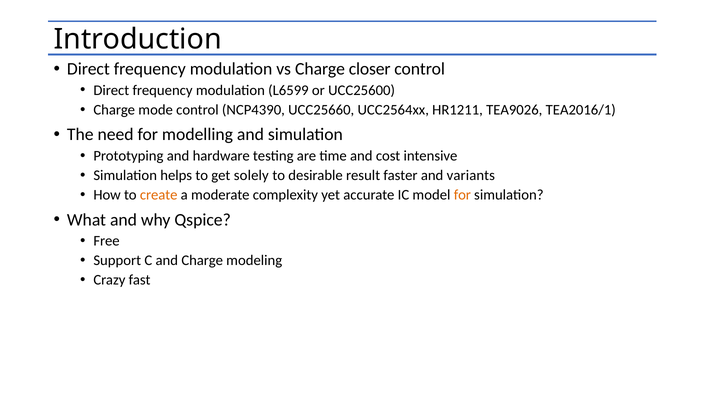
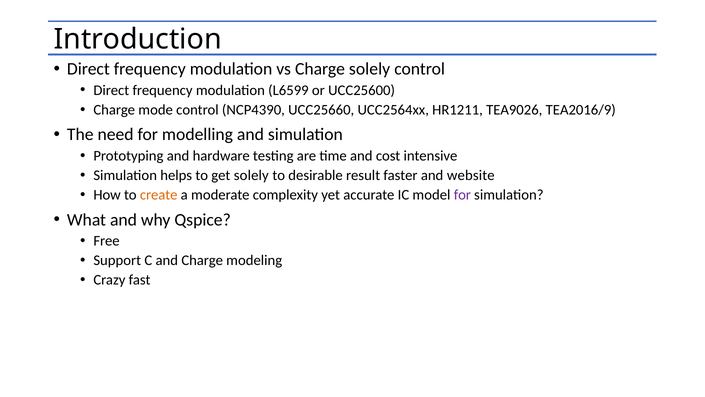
Charge closer: closer -> solely
TEA2016/1: TEA2016/1 -> TEA2016/9
variants: variants -> website
for at (462, 195) colour: orange -> purple
